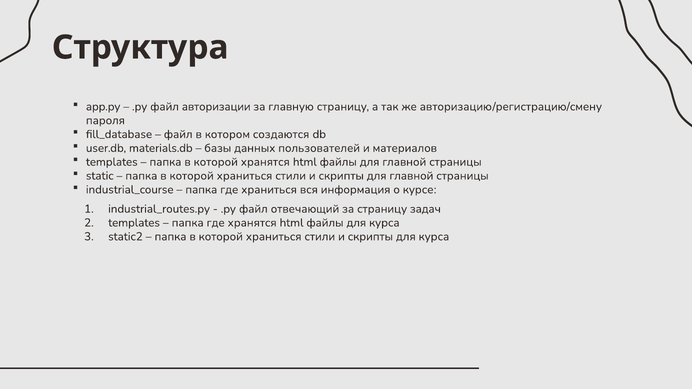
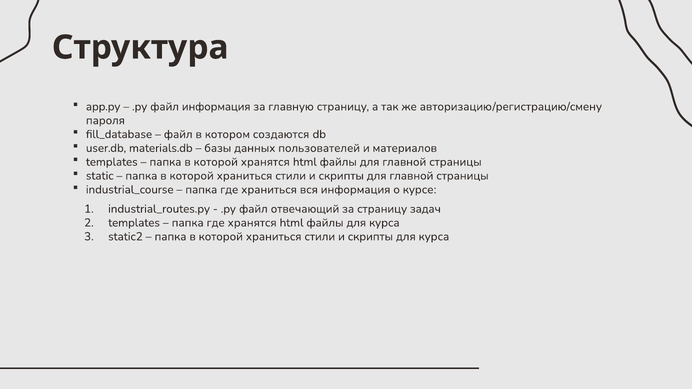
файл авторизации: авторизации -> информация
